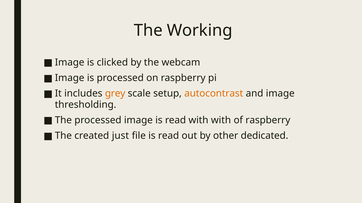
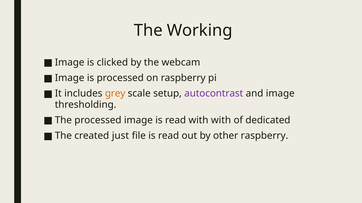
autocontrast colour: orange -> purple
of raspberry: raspberry -> dedicated
other dedicated: dedicated -> raspberry
